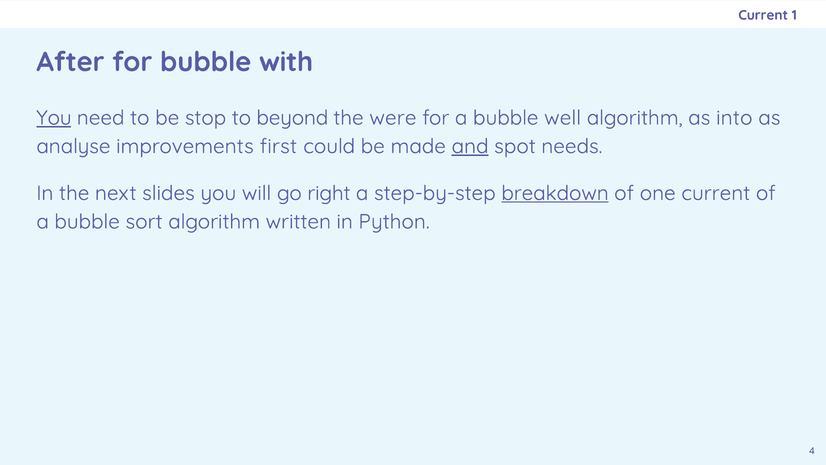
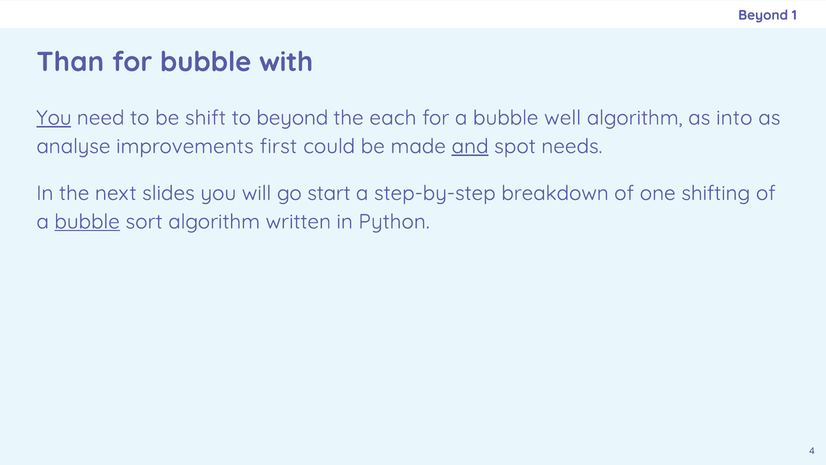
Current at (763, 15): Current -> Beyond
After: After -> Than
stop: stop -> shift
were: were -> each
right: right -> start
breakdown underline: present -> none
one current: current -> shifting
bubble at (87, 222) underline: none -> present
